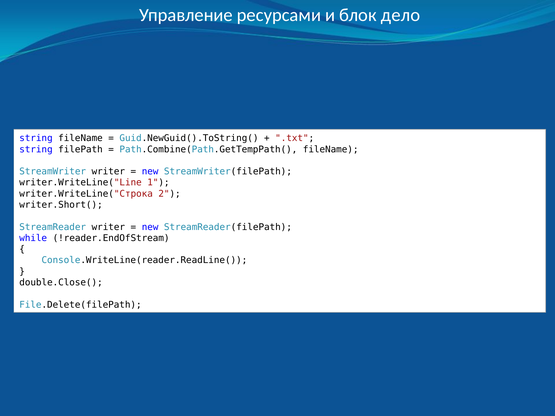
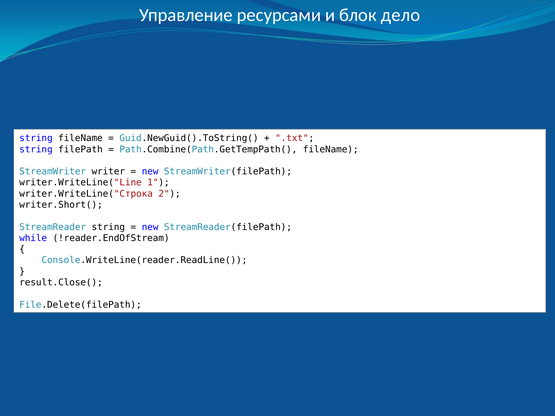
StreamReader writer: writer -> string
double.Close(: double.Close( -> result.Close(
